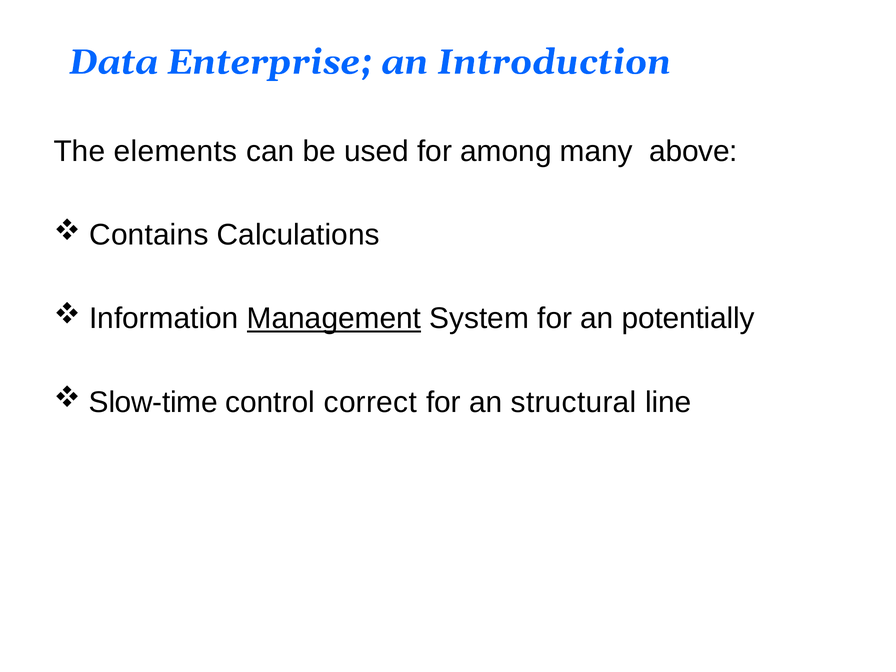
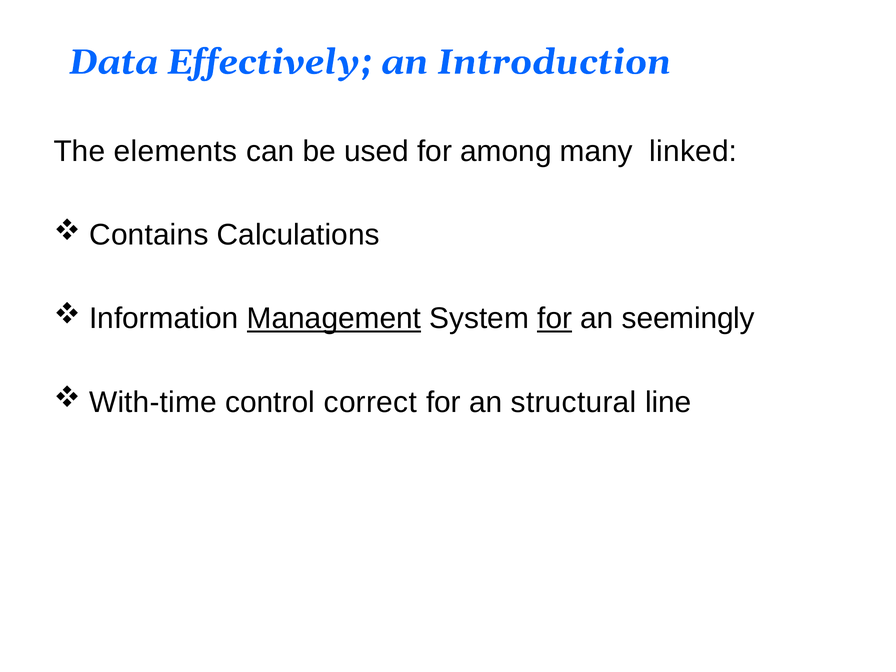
Enterprise: Enterprise -> Effectively
above: above -> linked
for at (555, 319) underline: none -> present
potentially: potentially -> seemingly
Slow-time: Slow-time -> With-time
